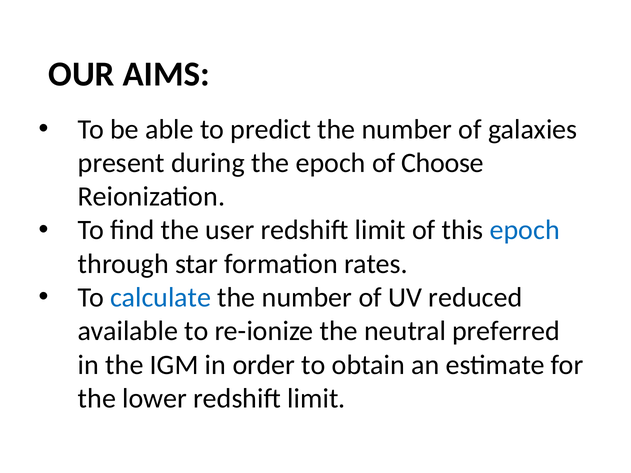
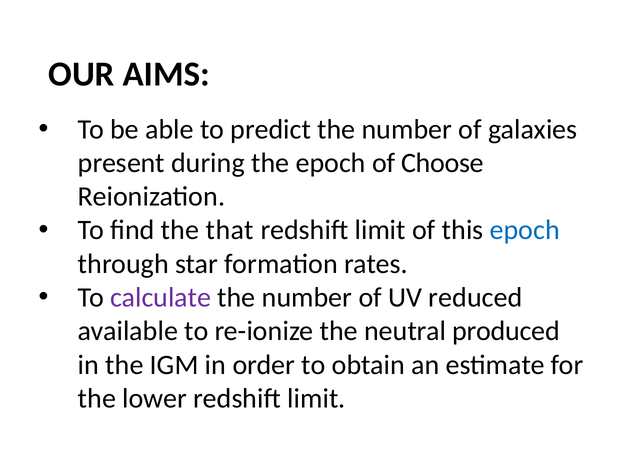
user: user -> that
calculate colour: blue -> purple
preferred: preferred -> produced
